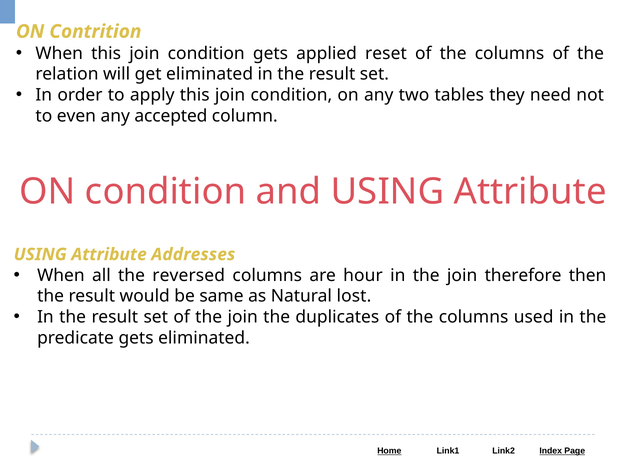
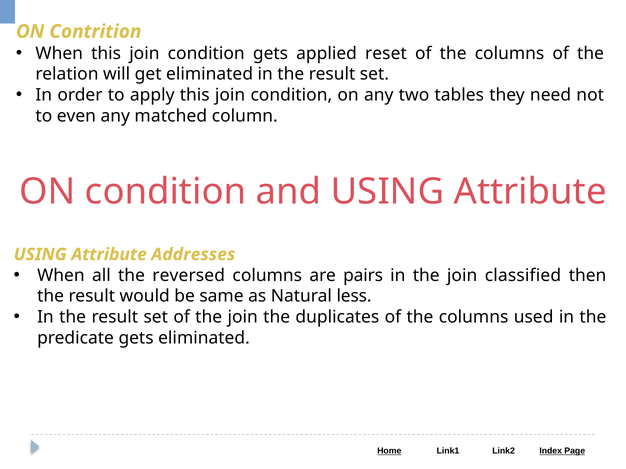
accepted: accepted -> matched
hour: hour -> pairs
therefore: therefore -> classified
lost: lost -> less
